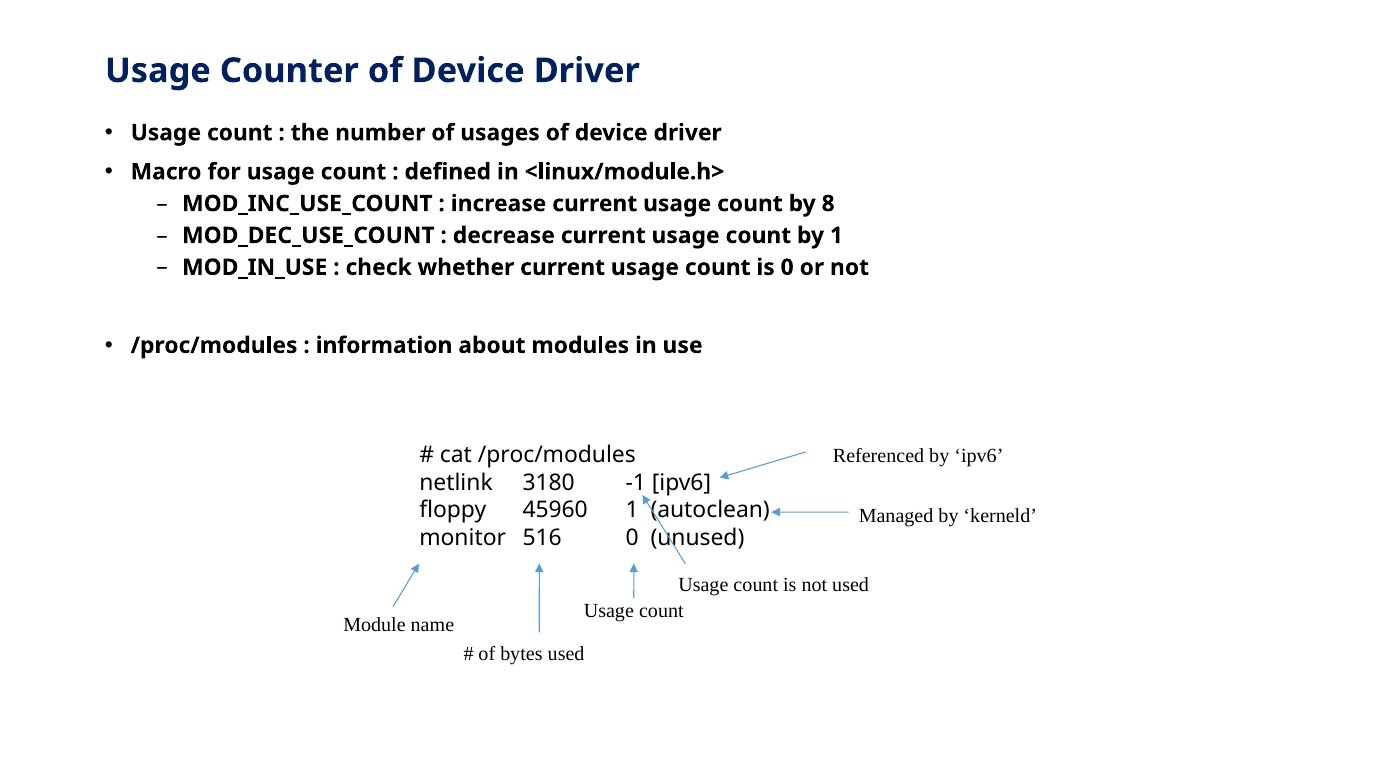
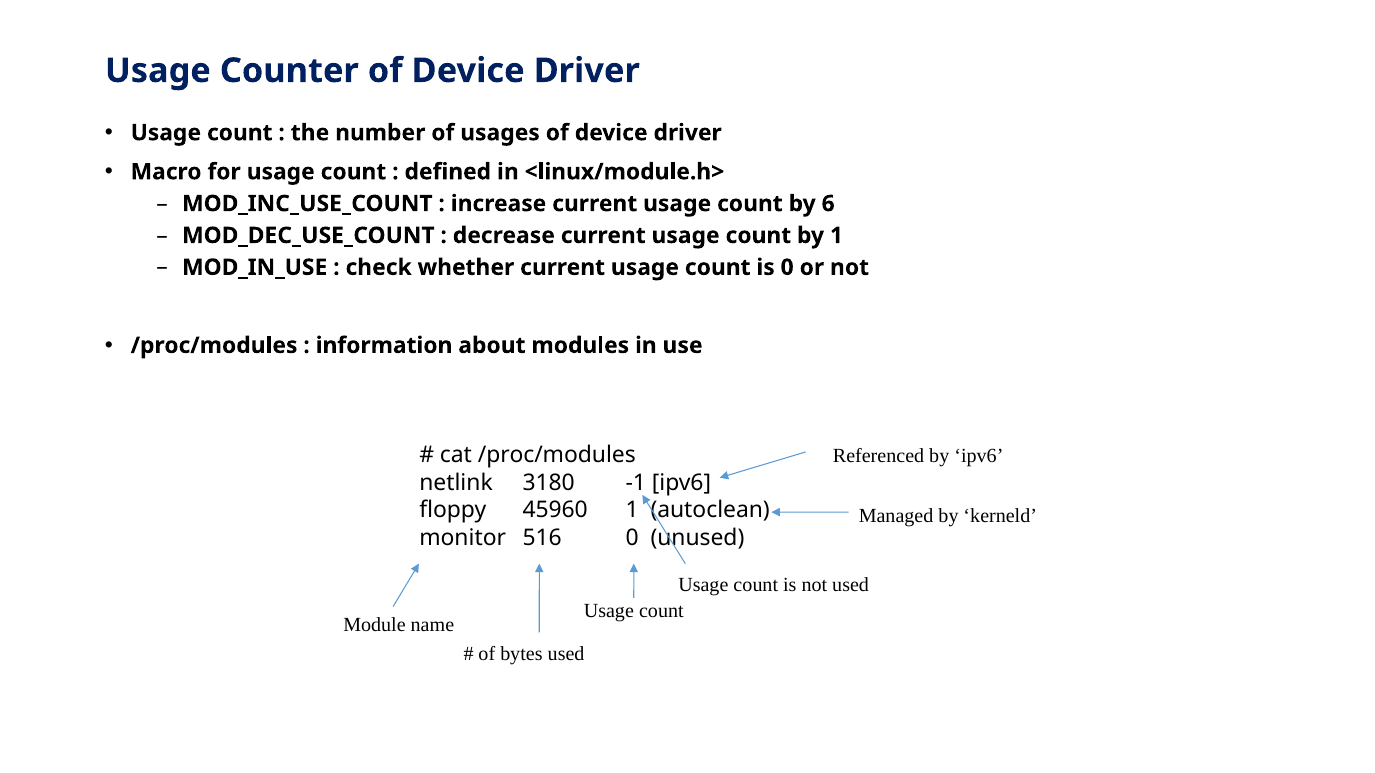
8: 8 -> 6
